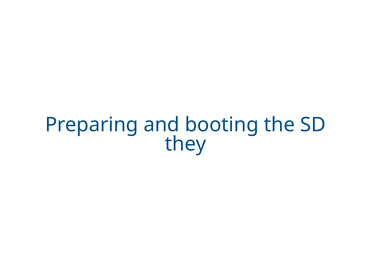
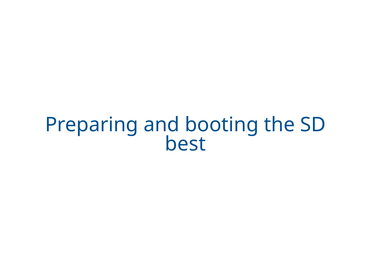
they: they -> best
